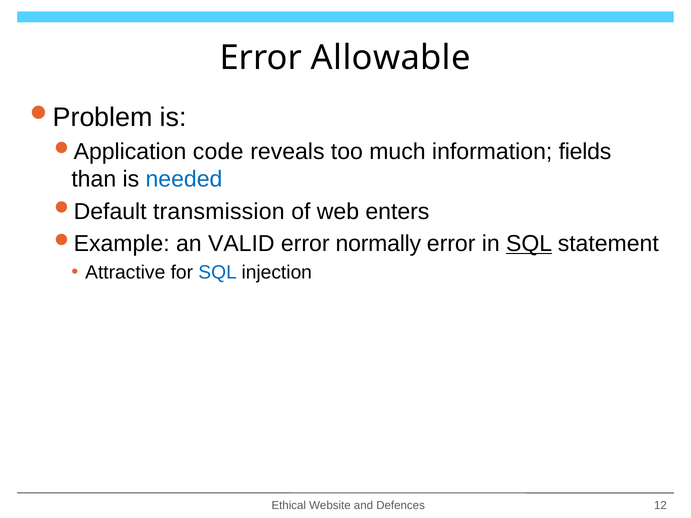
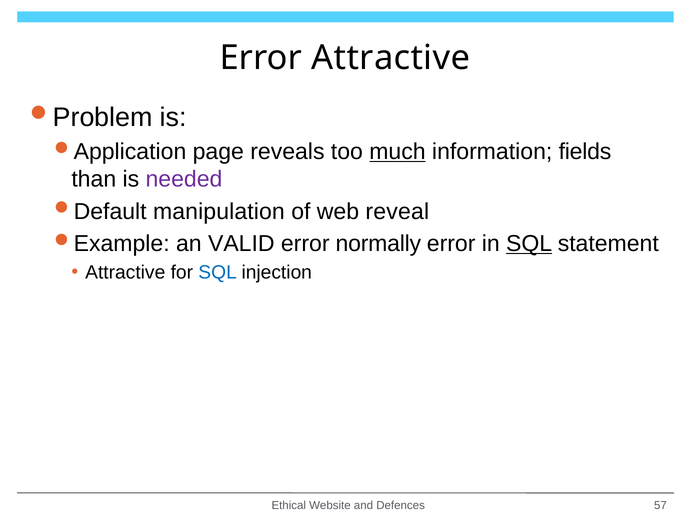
Error Allowable: Allowable -> Attractive
code: code -> page
much underline: none -> present
needed colour: blue -> purple
transmission: transmission -> manipulation
enters: enters -> reveal
12: 12 -> 57
